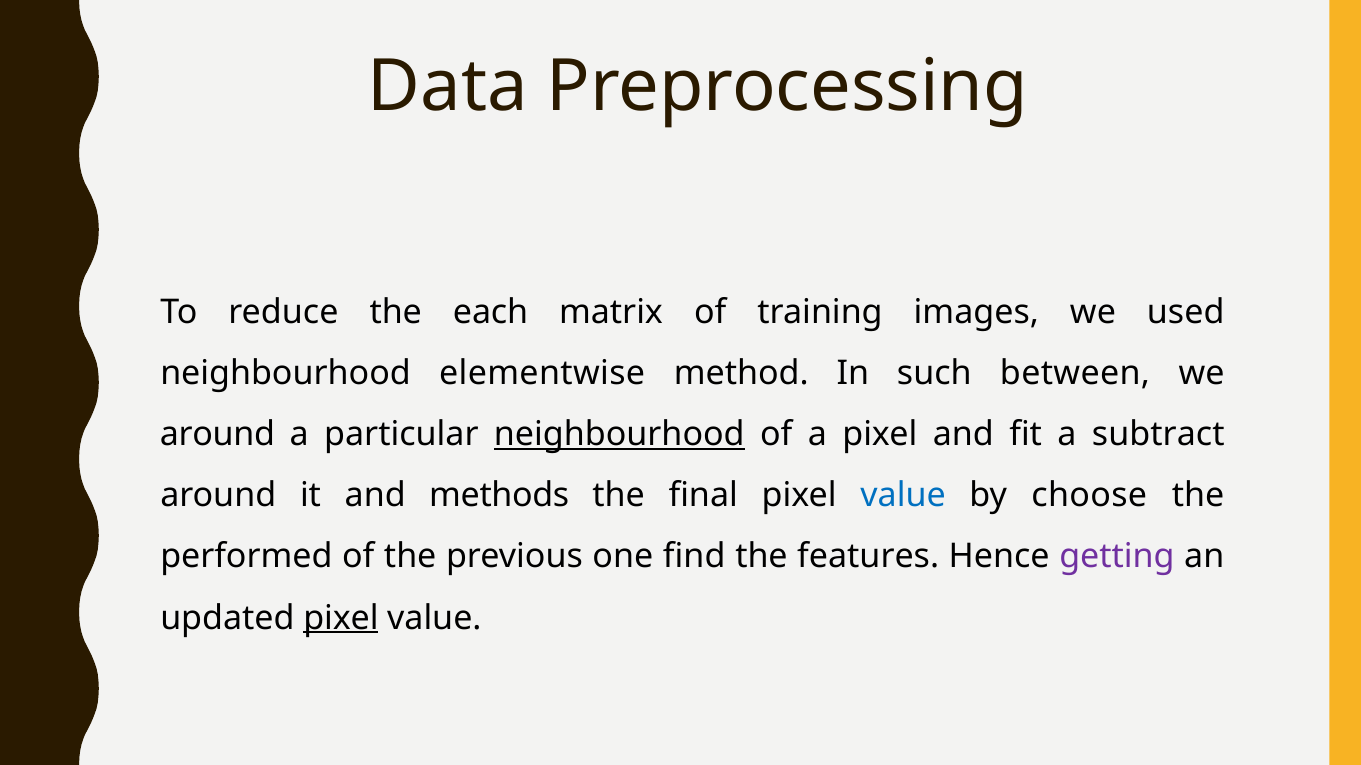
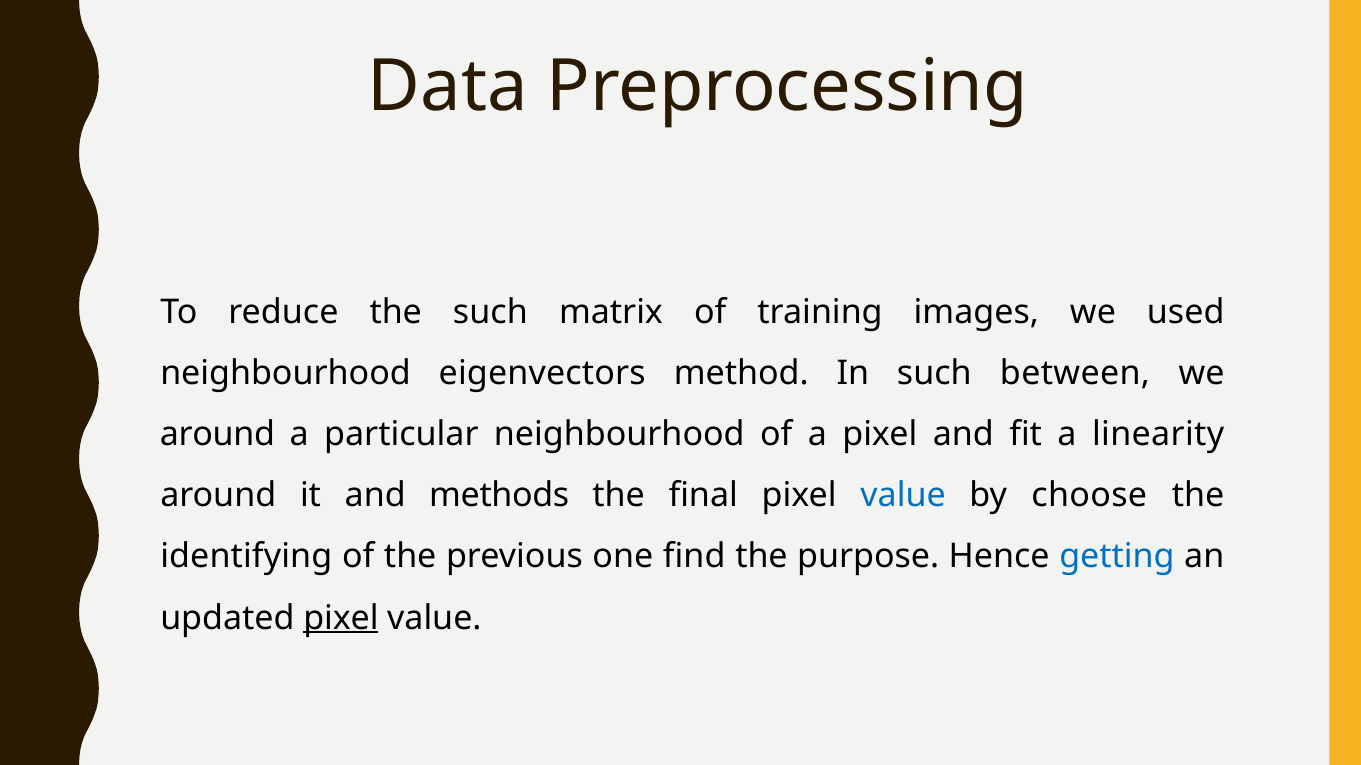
the each: each -> such
elementwise: elementwise -> eigenvectors
neighbourhood at (619, 435) underline: present -> none
subtract: subtract -> linearity
performed: performed -> identifying
features: features -> purpose
getting colour: purple -> blue
